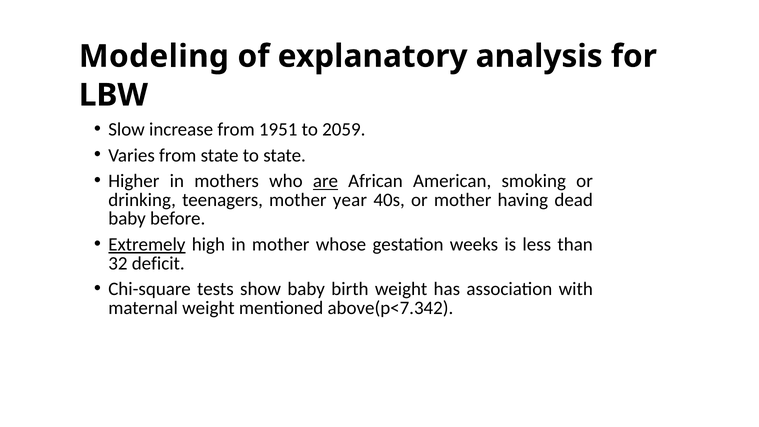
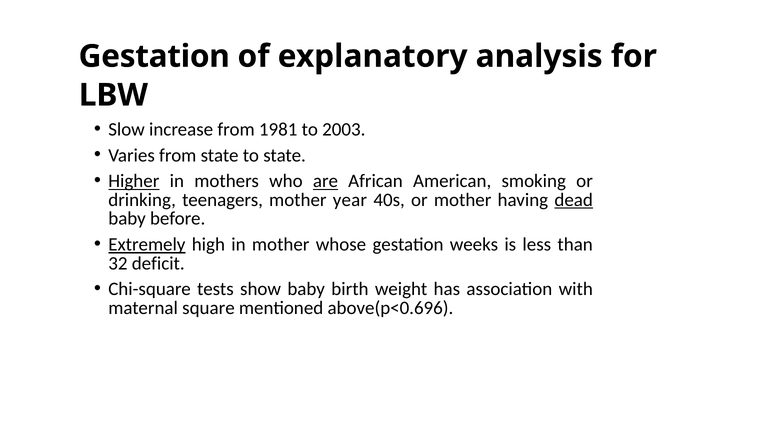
Modeling at (154, 56): Modeling -> Gestation
1951: 1951 -> 1981
2059: 2059 -> 2003
Higher underline: none -> present
dead underline: none -> present
maternal weight: weight -> square
above(p<7.342: above(p<7.342 -> above(p<0.696
